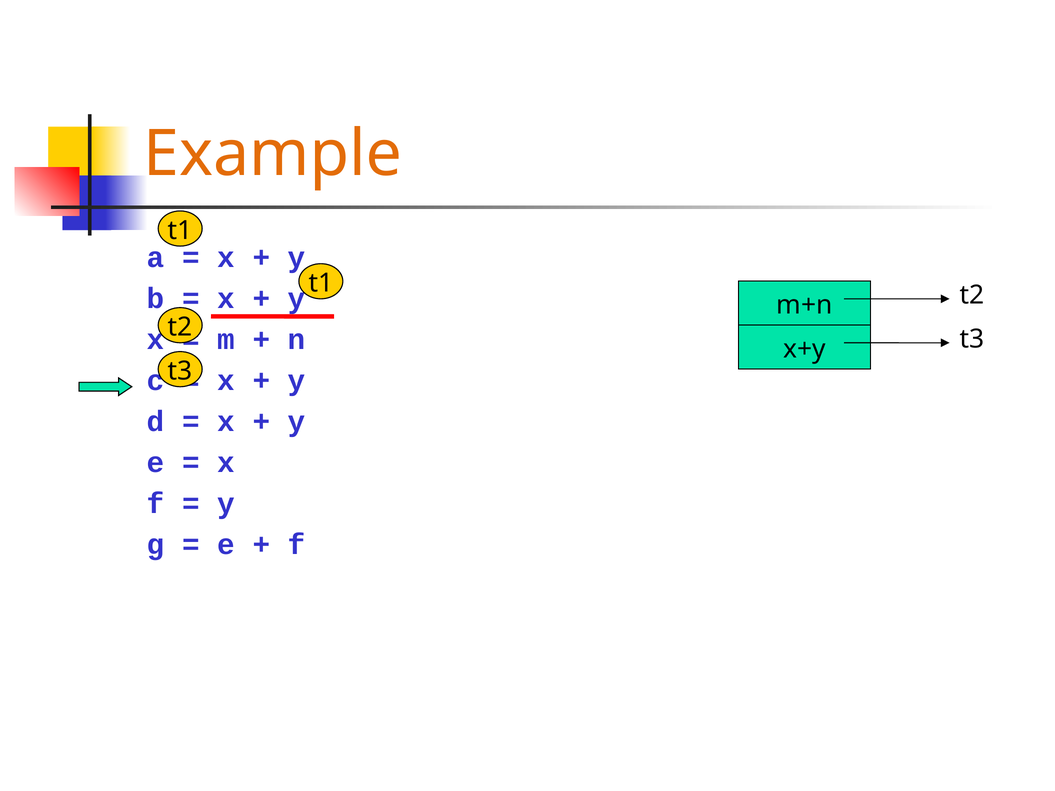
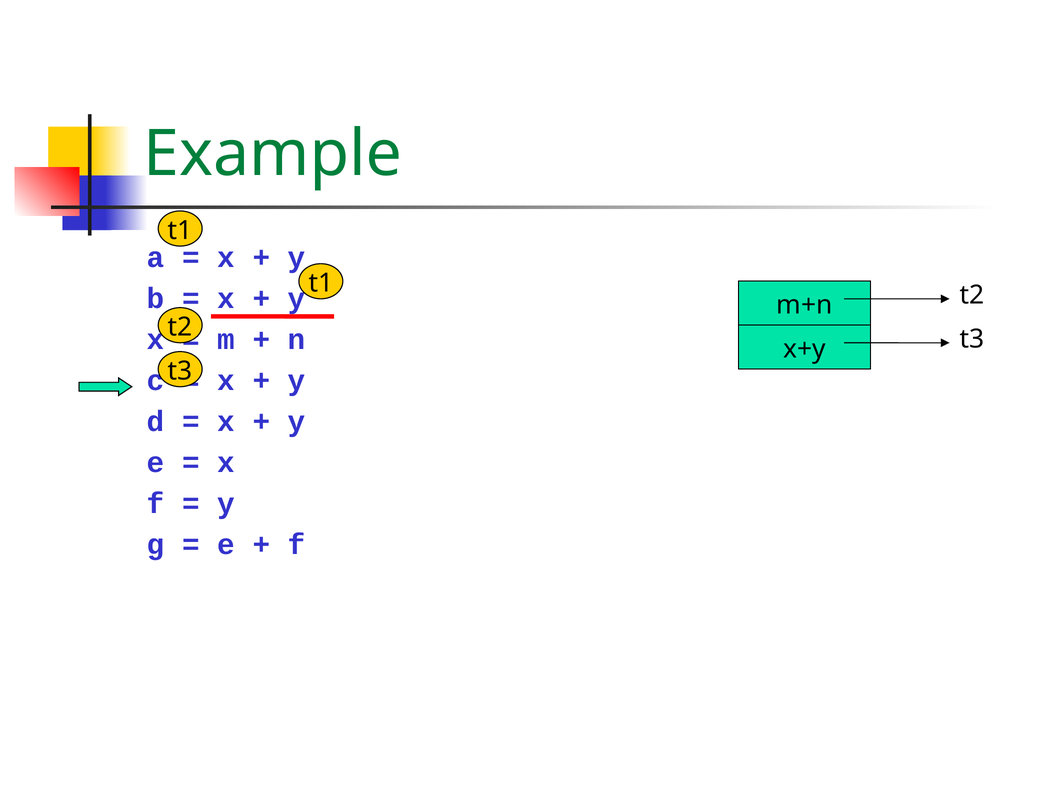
Example colour: orange -> green
